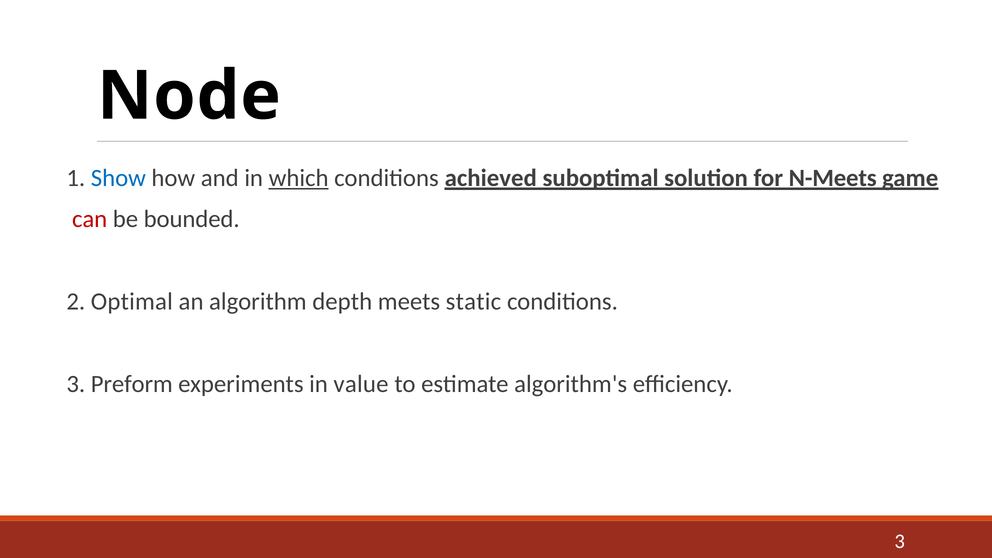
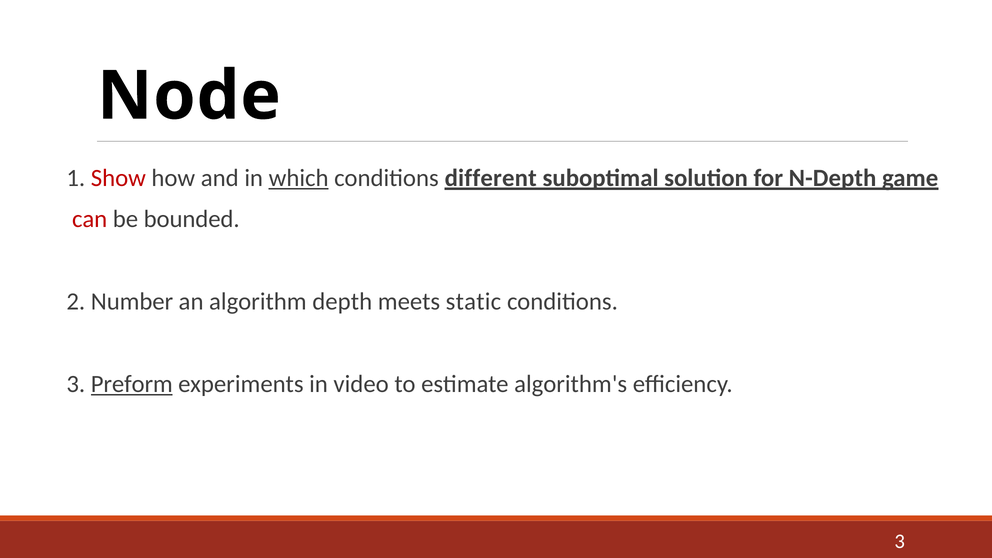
Show colour: blue -> red
achieved: achieved -> different
N-Meets: N-Meets -> N-Depth
Optimal: Optimal -> Number
Preform underline: none -> present
value: value -> video
